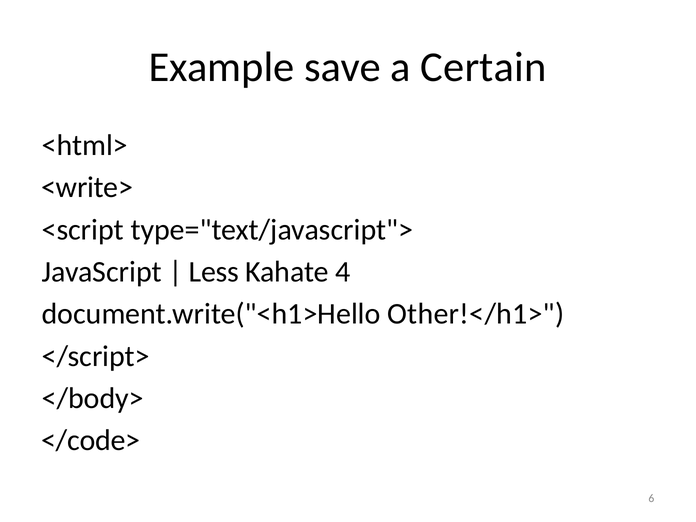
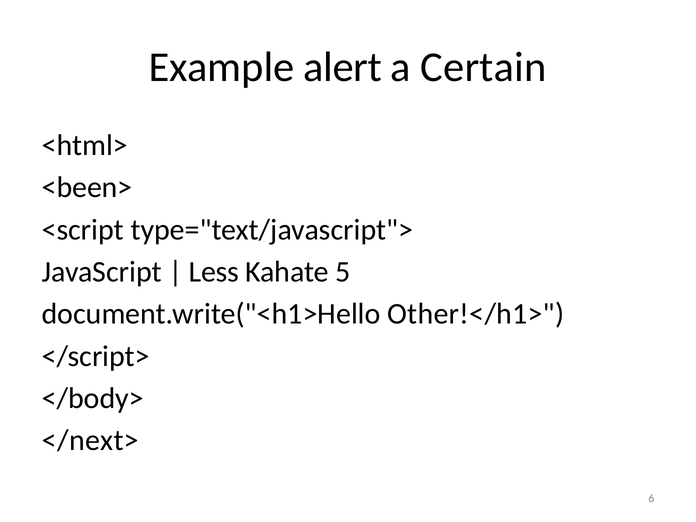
save: save -> alert
<write>: <write> -> <been>
4: 4 -> 5
</code>: </code> -> </next>
